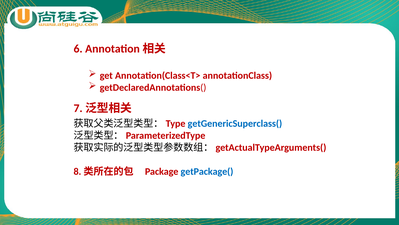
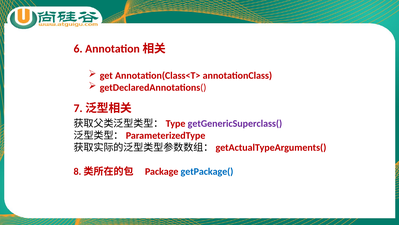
getGenericSuperclass( colour: blue -> purple
